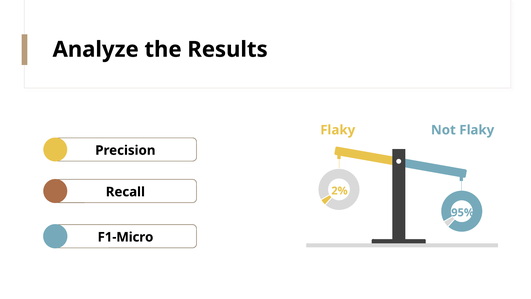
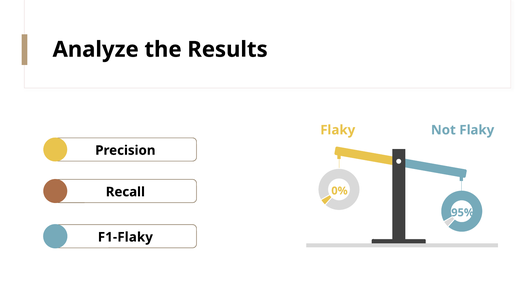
2%: 2% -> 0%
F1-Micro: F1-Micro -> F1-Flaky
